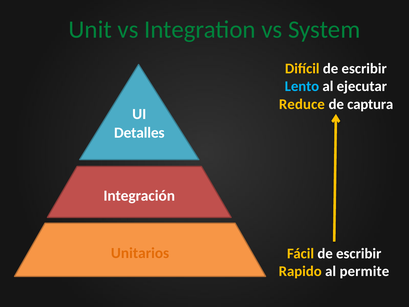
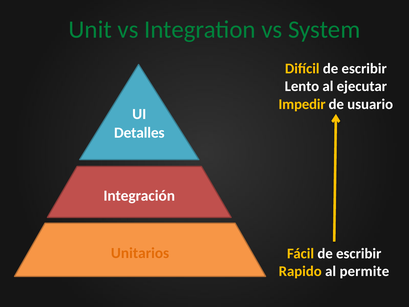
Lento colour: light blue -> white
Reduce: Reduce -> Impedir
captura: captura -> usuario
